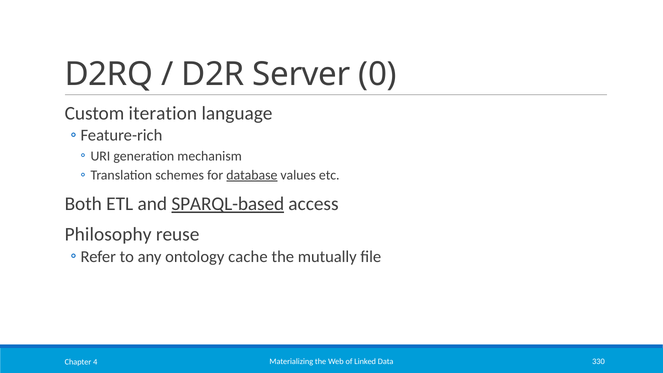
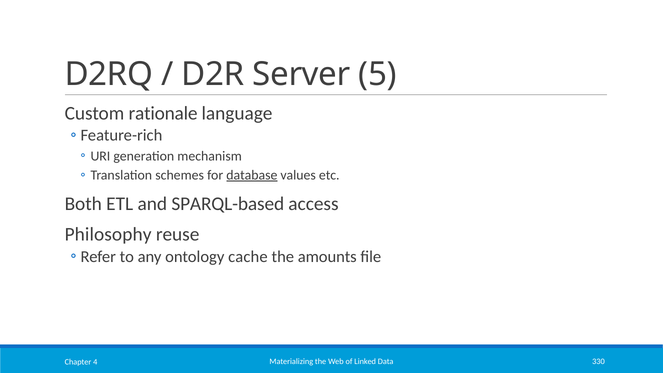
0: 0 -> 5
iteration: iteration -> rationale
SPARQL-based underline: present -> none
mutually: mutually -> amounts
